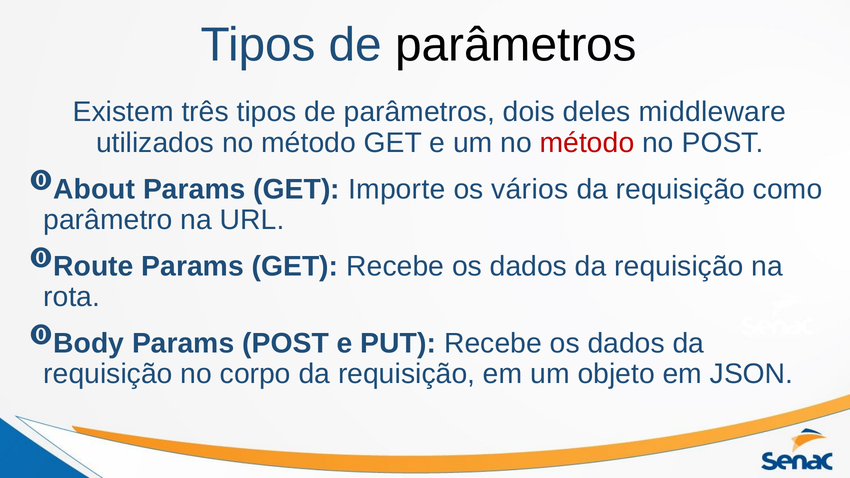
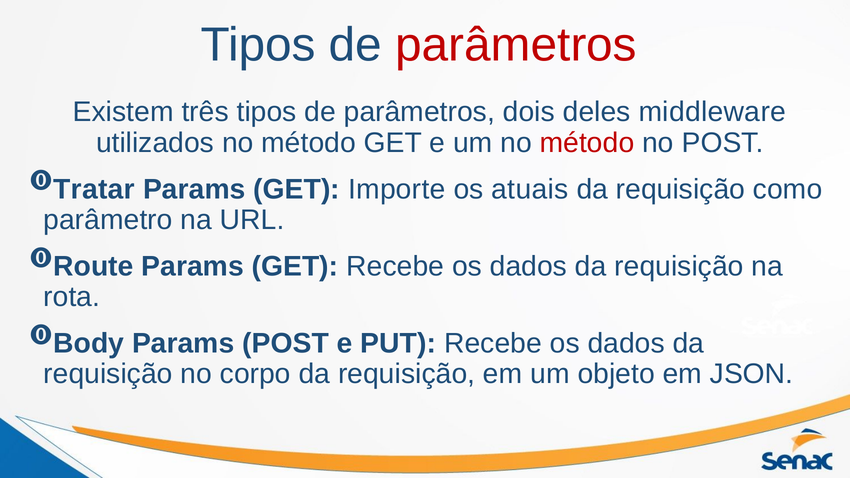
parâmetros at (516, 45) colour: black -> red
About: About -> Tratar
vários: vários -> atuais
